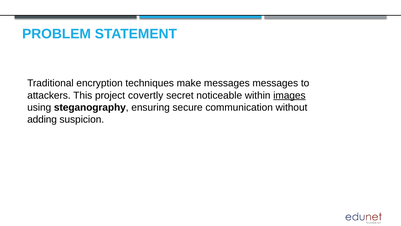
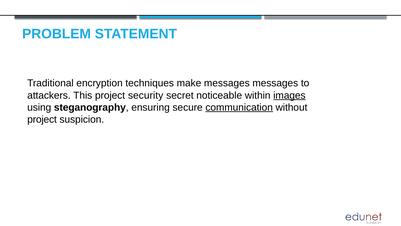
covertly: covertly -> security
communication underline: none -> present
adding at (42, 119): adding -> project
